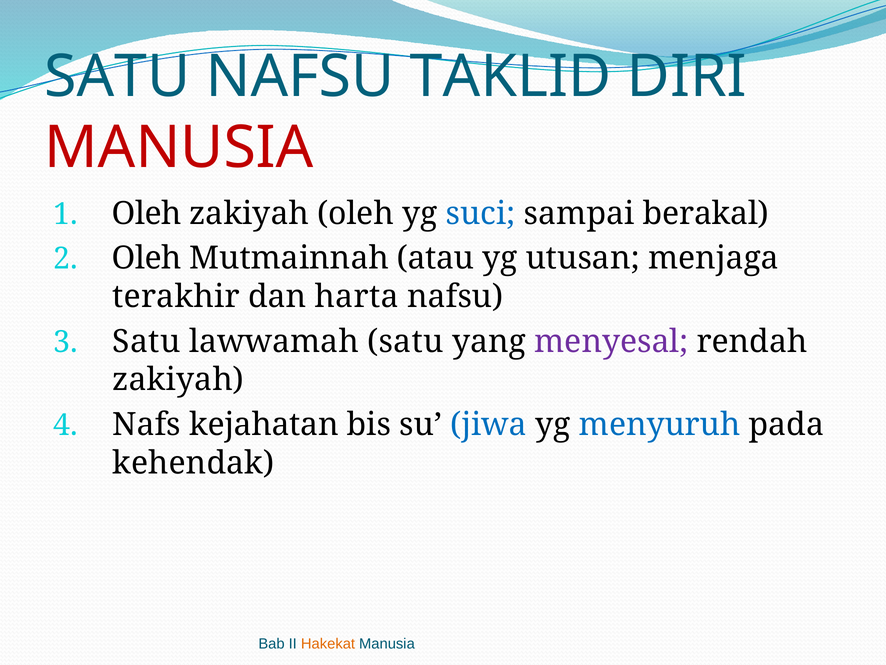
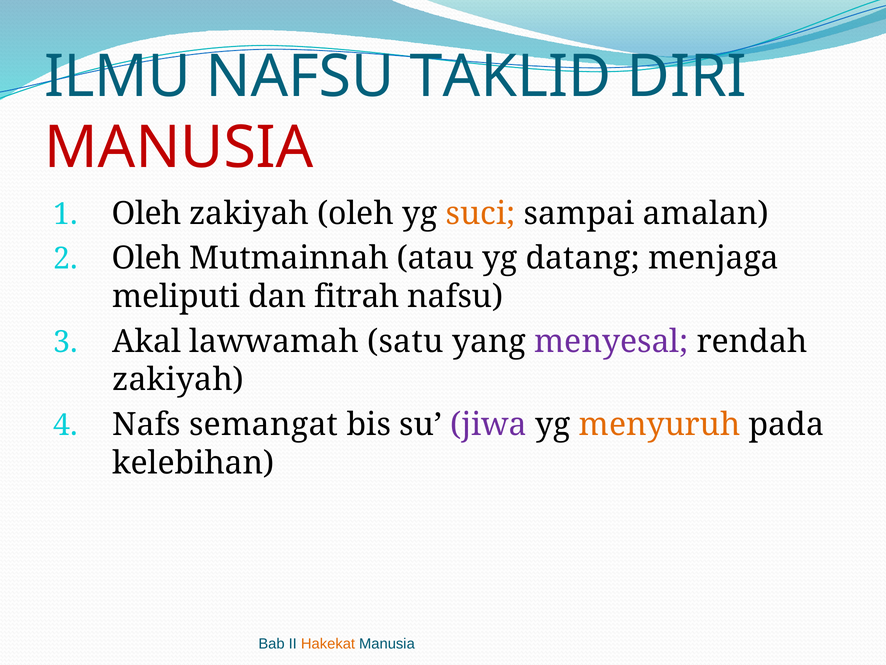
SATU at (117, 77): SATU -> ILMU
suci colour: blue -> orange
berakal: berakal -> amalan
utusan: utusan -> datang
terakhir: terakhir -> meliputi
harta: harta -> fitrah
Satu at (146, 341): Satu -> Akal
kejahatan: kejahatan -> semangat
jiwa colour: blue -> purple
menyuruh colour: blue -> orange
kehendak: kehendak -> kelebihan
